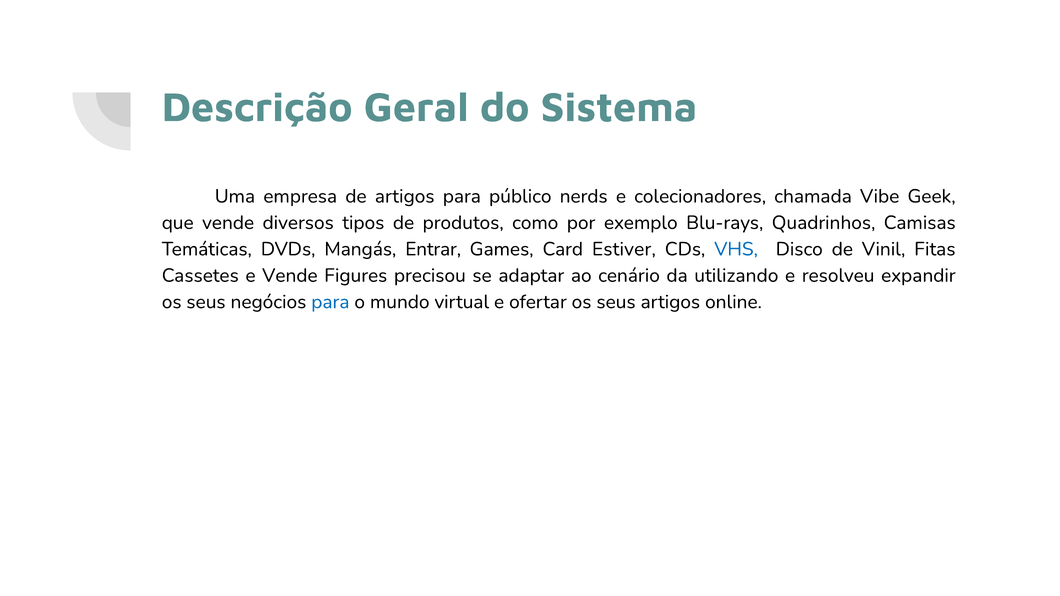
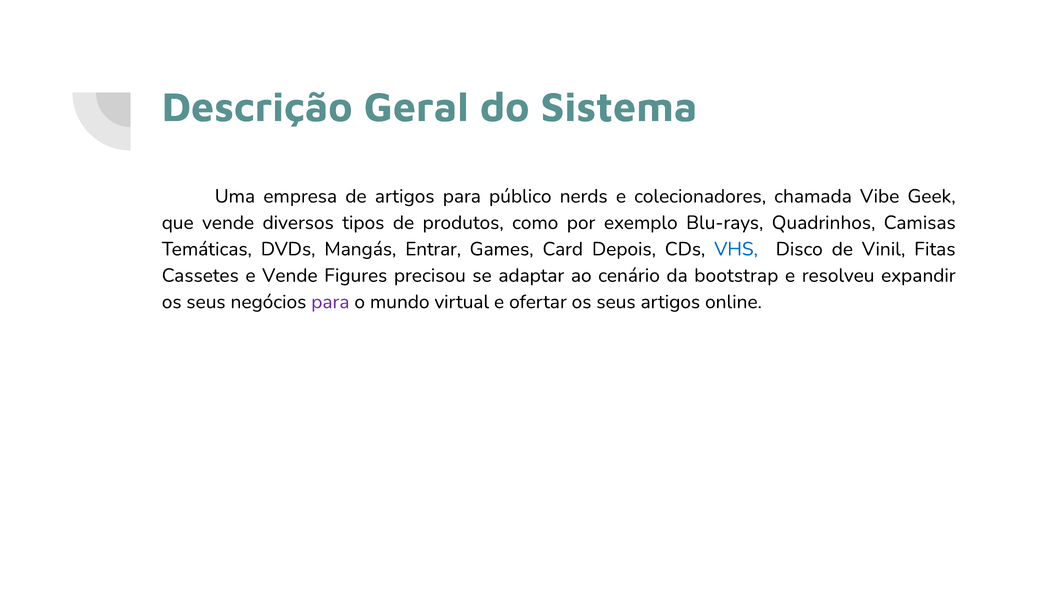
Estiver: Estiver -> Depois
utilizando: utilizando -> bootstrap
para at (330, 302) colour: blue -> purple
